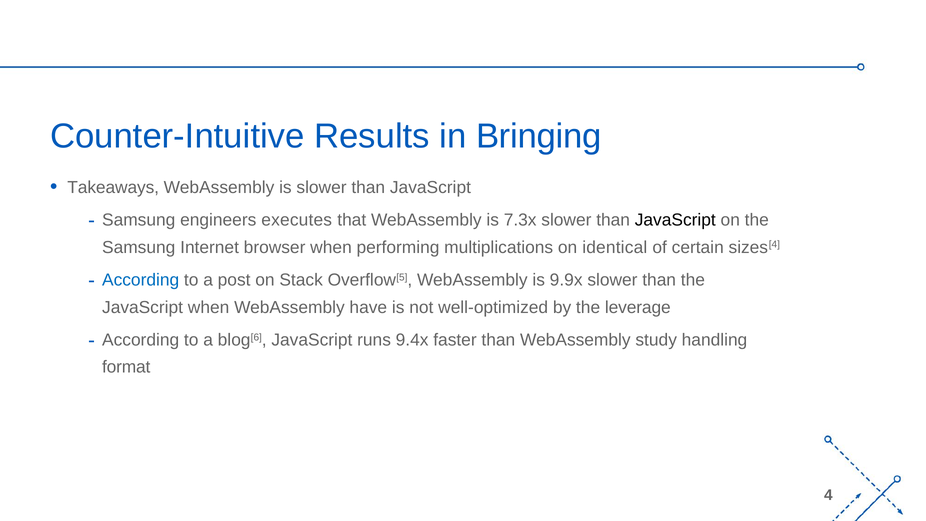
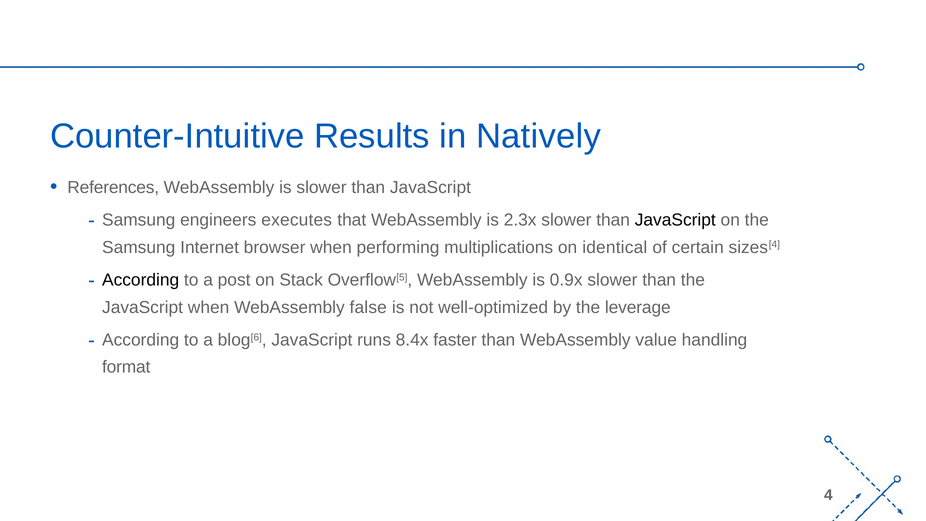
Bringing: Bringing -> Natively
Takeaways: Takeaways -> References
7.3x: 7.3x -> 2.3x
According at (141, 280) colour: blue -> black
9.9x: 9.9x -> 0.9x
have: have -> false
9.4x: 9.4x -> 8.4x
study: study -> value
